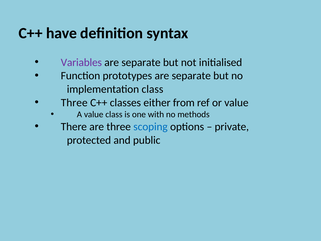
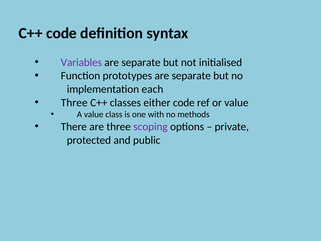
C++ have: have -> code
implementation class: class -> each
either from: from -> code
scoping colour: blue -> purple
